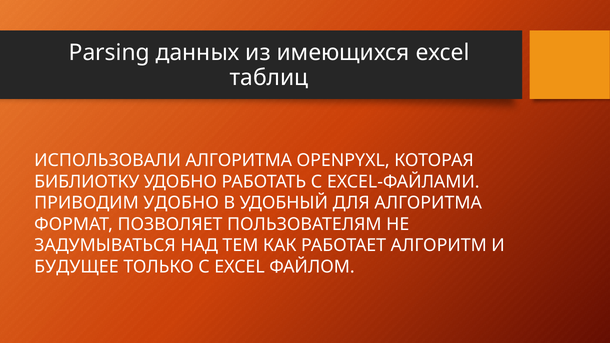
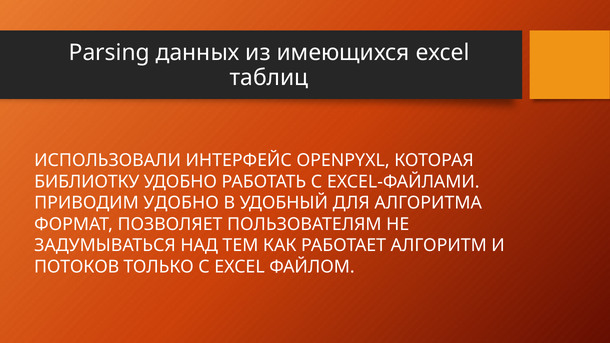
ИСПОЛЬЗОВАЛИ АЛГОРИТМА: АЛГОРИТМА -> ИНТЕРФЕЙС
БУДУЩЕЕ: БУДУЩЕЕ -> ПОТОКОВ
